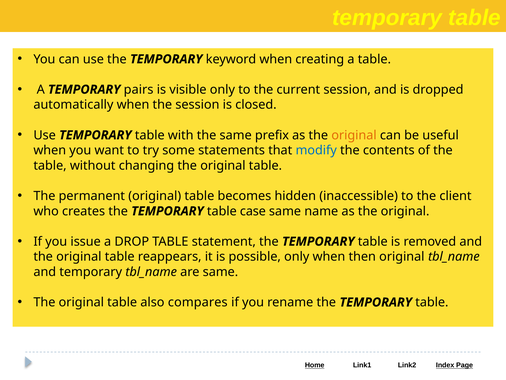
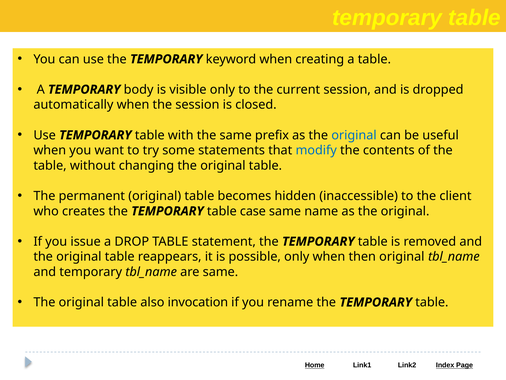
pairs: pairs -> body
original at (354, 135) colour: orange -> blue
compares: compares -> invocation
